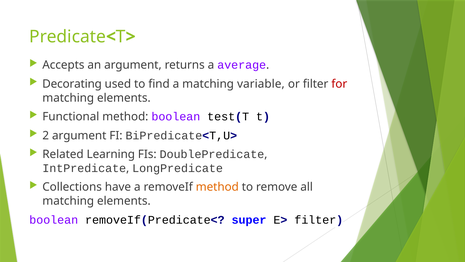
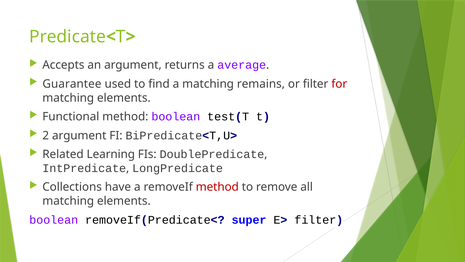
Decorating: Decorating -> Guarantee
variable: variable -> remains
method at (217, 187) colour: orange -> red
